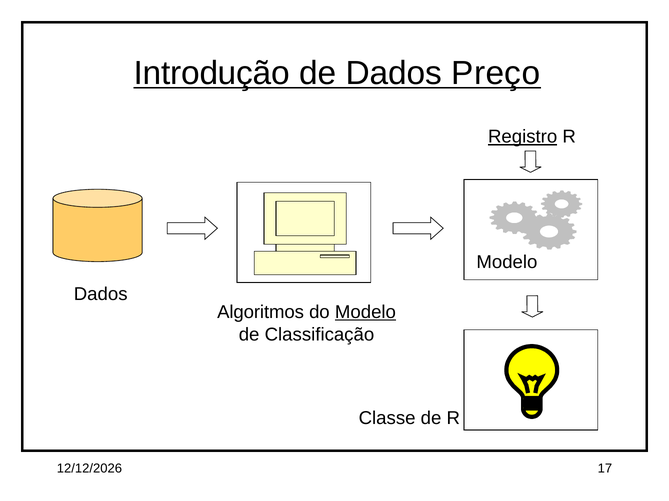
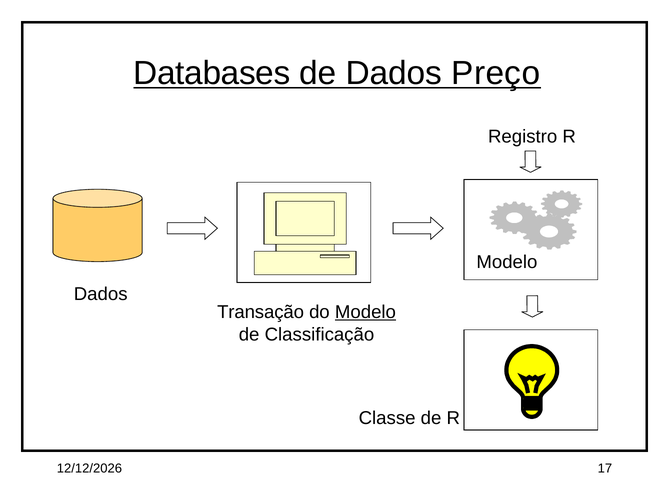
Introdução: Introdução -> Databases
Registro underline: present -> none
Algoritmos: Algoritmos -> Transação
